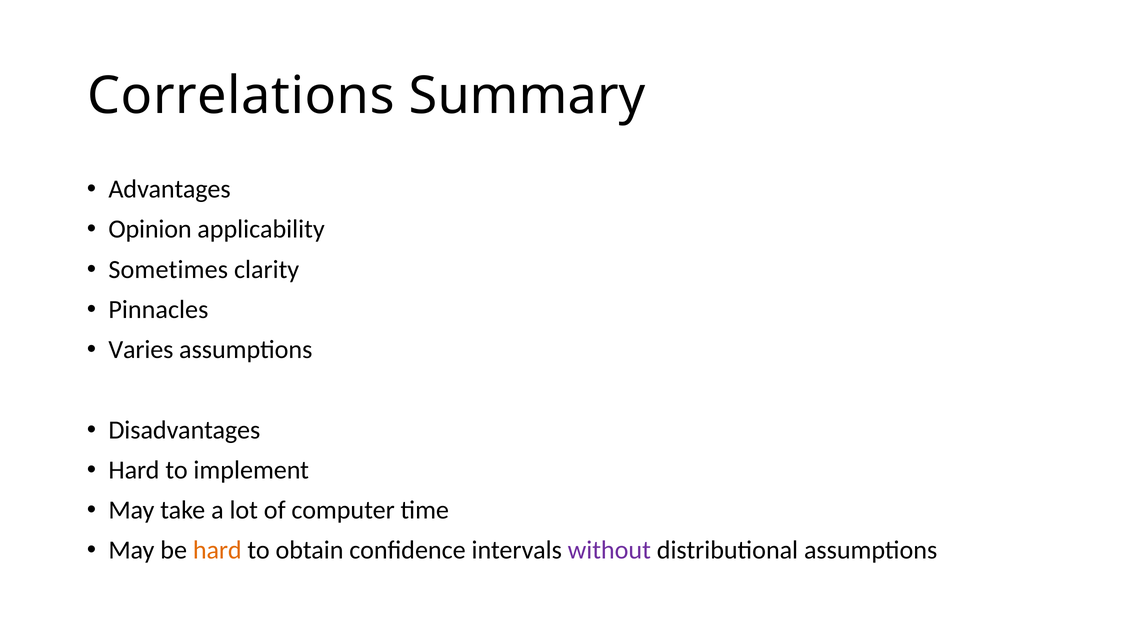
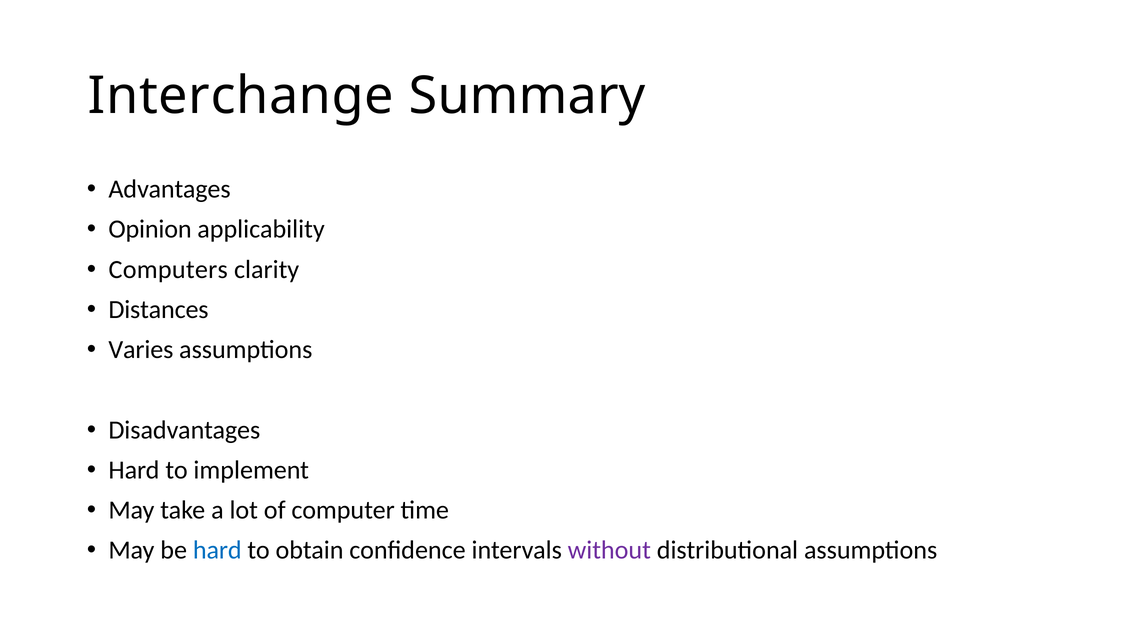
Correlations: Correlations -> Interchange
Sometimes: Sometimes -> Computers
Pinnacles: Pinnacles -> Distances
hard at (217, 550) colour: orange -> blue
